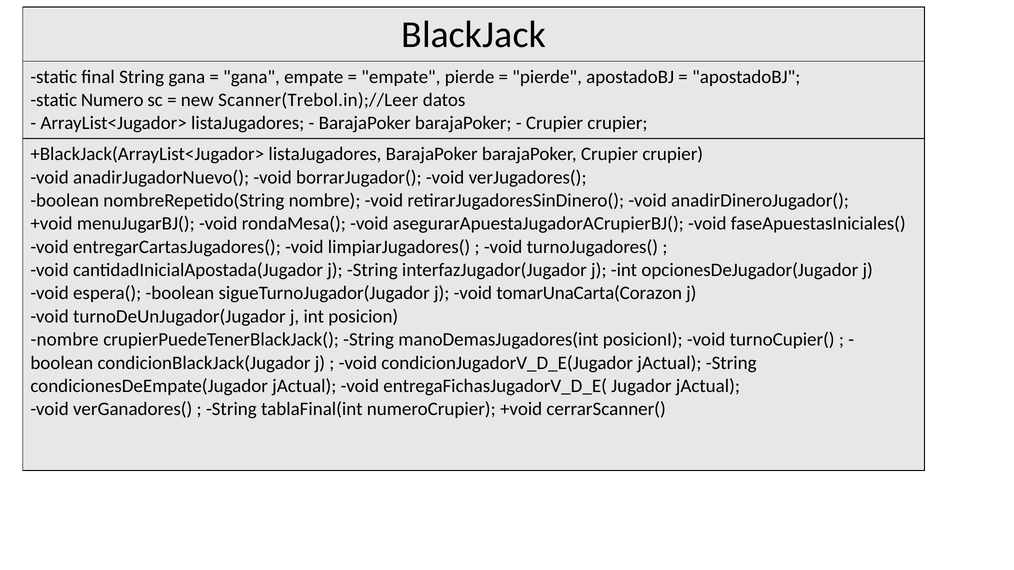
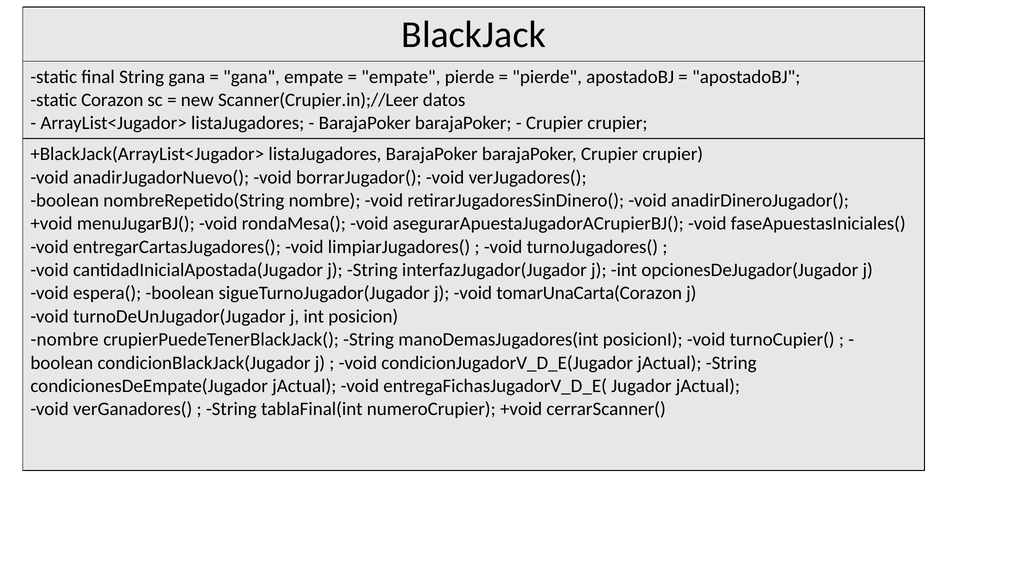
Numero: Numero -> Corazon
Scanner(Trebol.in);//Leer: Scanner(Trebol.in);//Leer -> Scanner(Crupier.in);//Leer
